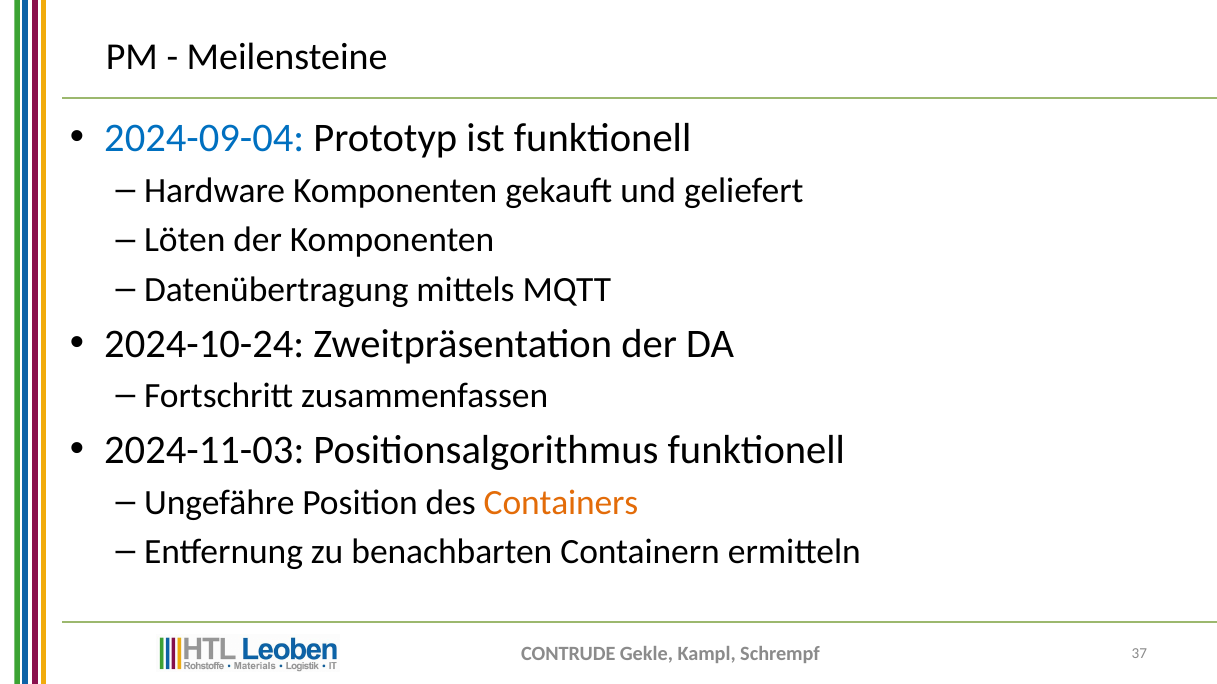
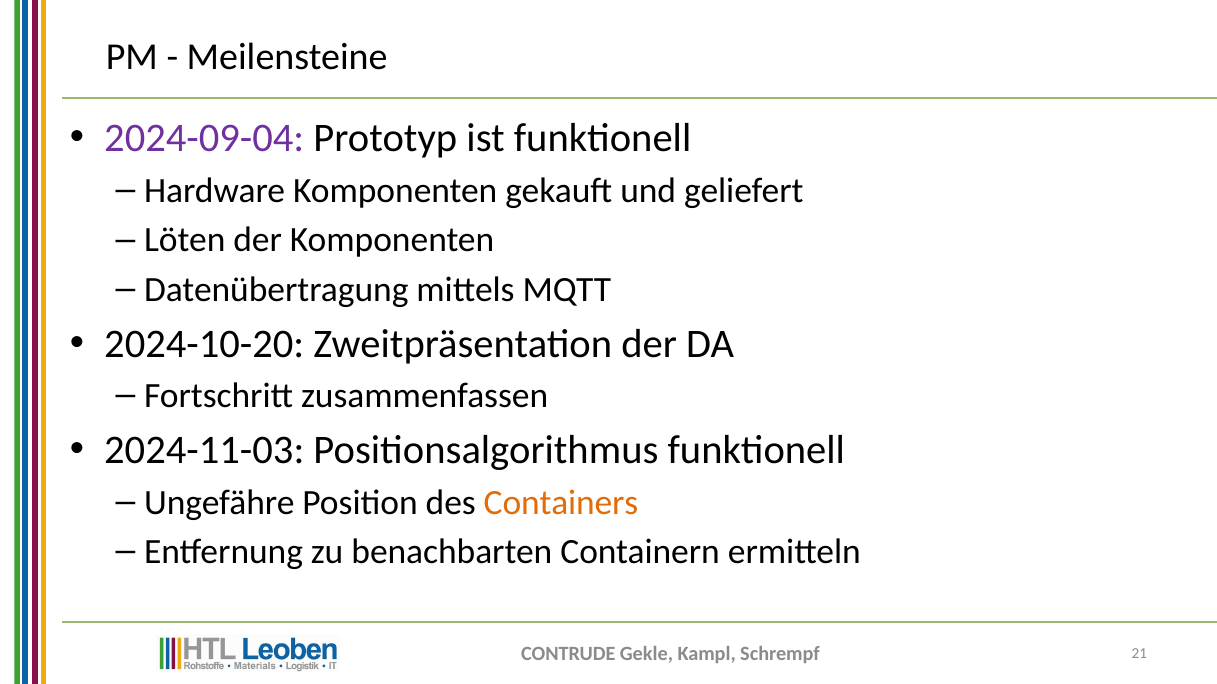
2024-09-04 colour: blue -> purple
2024-10-24: 2024-10-24 -> 2024-10-20
37: 37 -> 21
